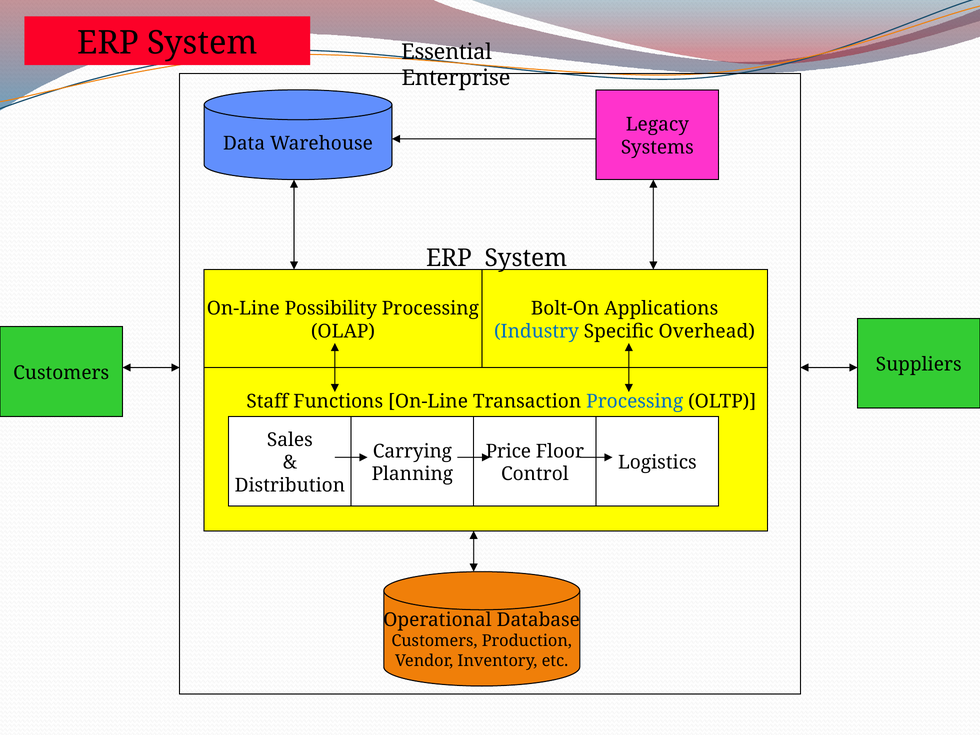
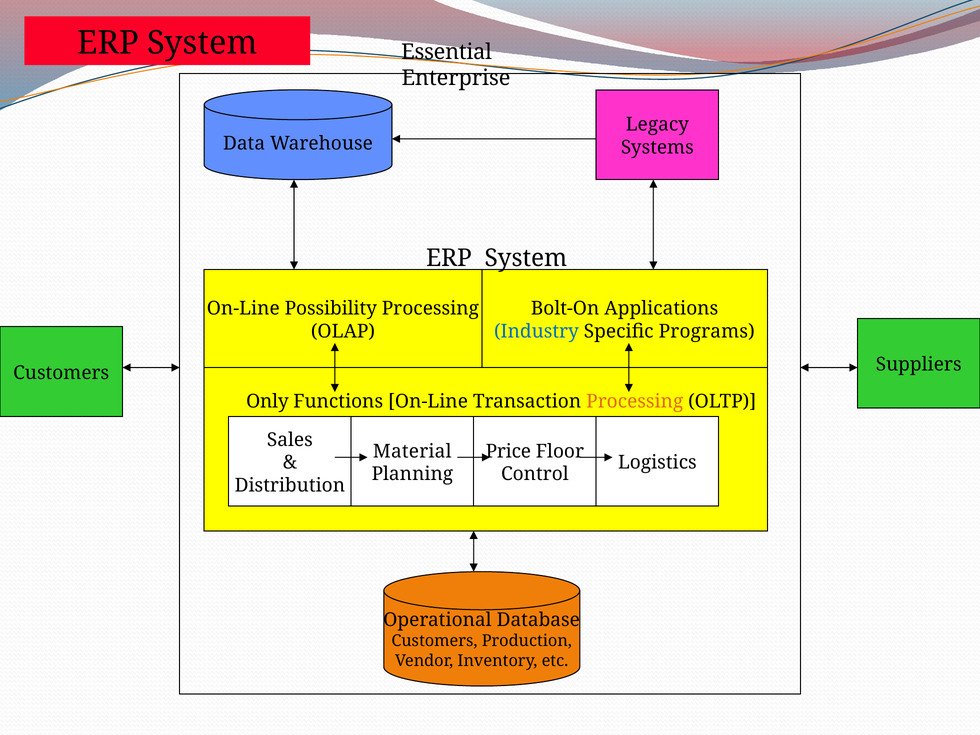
Overhead: Overhead -> Programs
Staff: Staff -> Only
Processing at (635, 401) colour: blue -> orange
Carrying: Carrying -> Material
